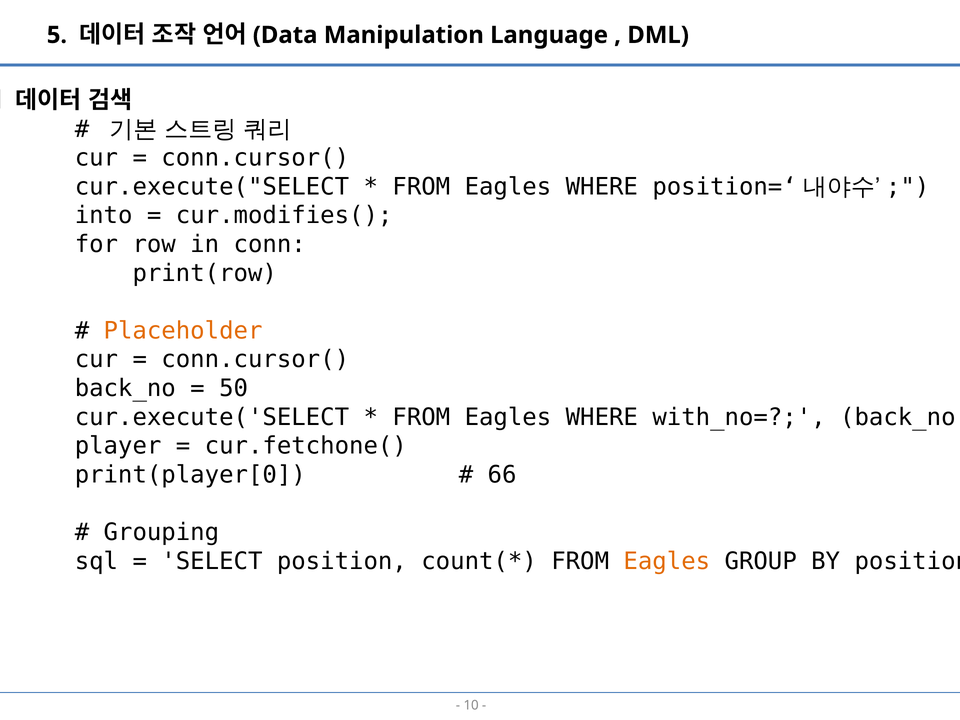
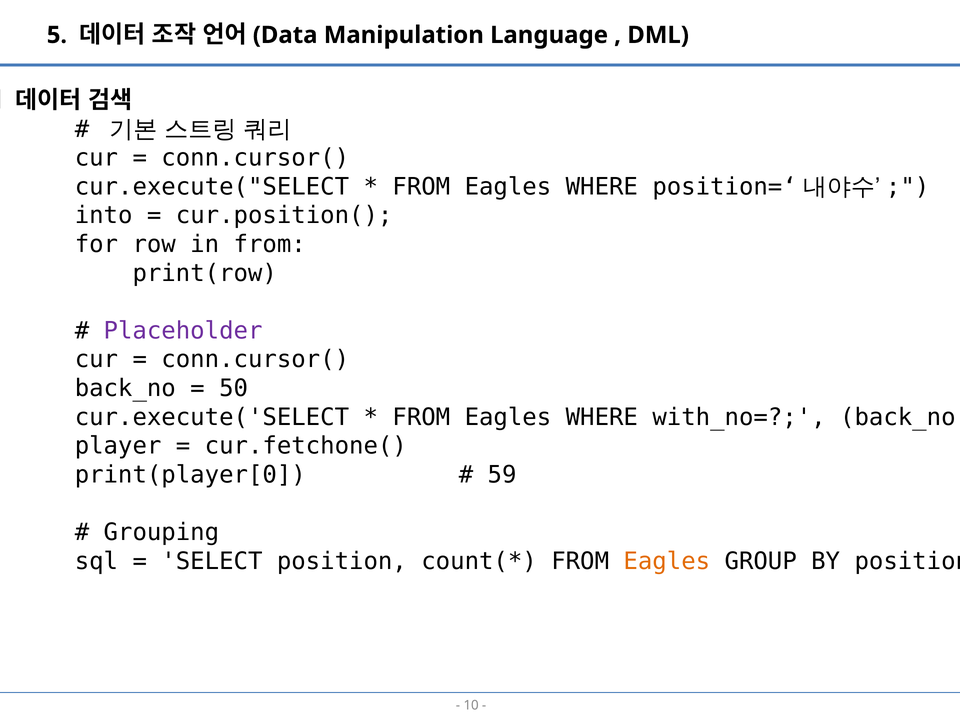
cur.modifies(: cur.modifies( -> cur.position(
in conn: conn -> from
Placeholder colour: orange -> purple
66: 66 -> 59
